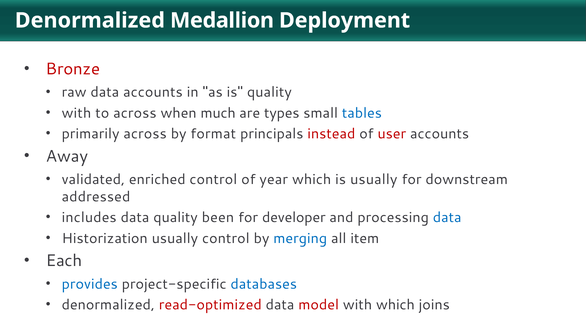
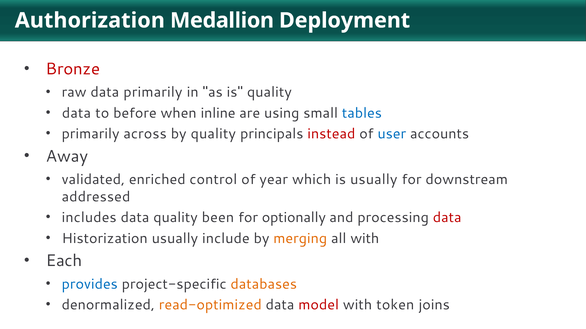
Denormalized at (90, 20): Denormalized -> Authorization
data accounts: accounts -> primarily
with at (76, 113): with -> data
to across: across -> before
much: much -> inline
types: types -> using
by format: format -> quality
user colour: red -> blue
developer: developer -> optionally
data at (447, 218) colour: blue -> red
usually control: control -> include
merging colour: blue -> orange
all item: item -> with
databases colour: blue -> orange
read-optimized colour: red -> orange
with which: which -> token
